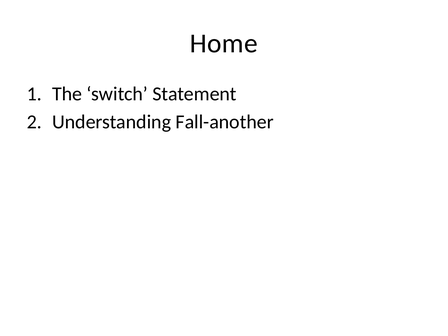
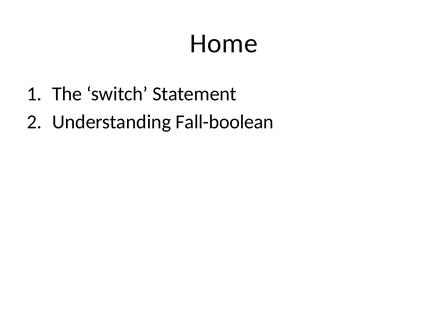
Fall-another: Fall-another -> Fall-boolean
